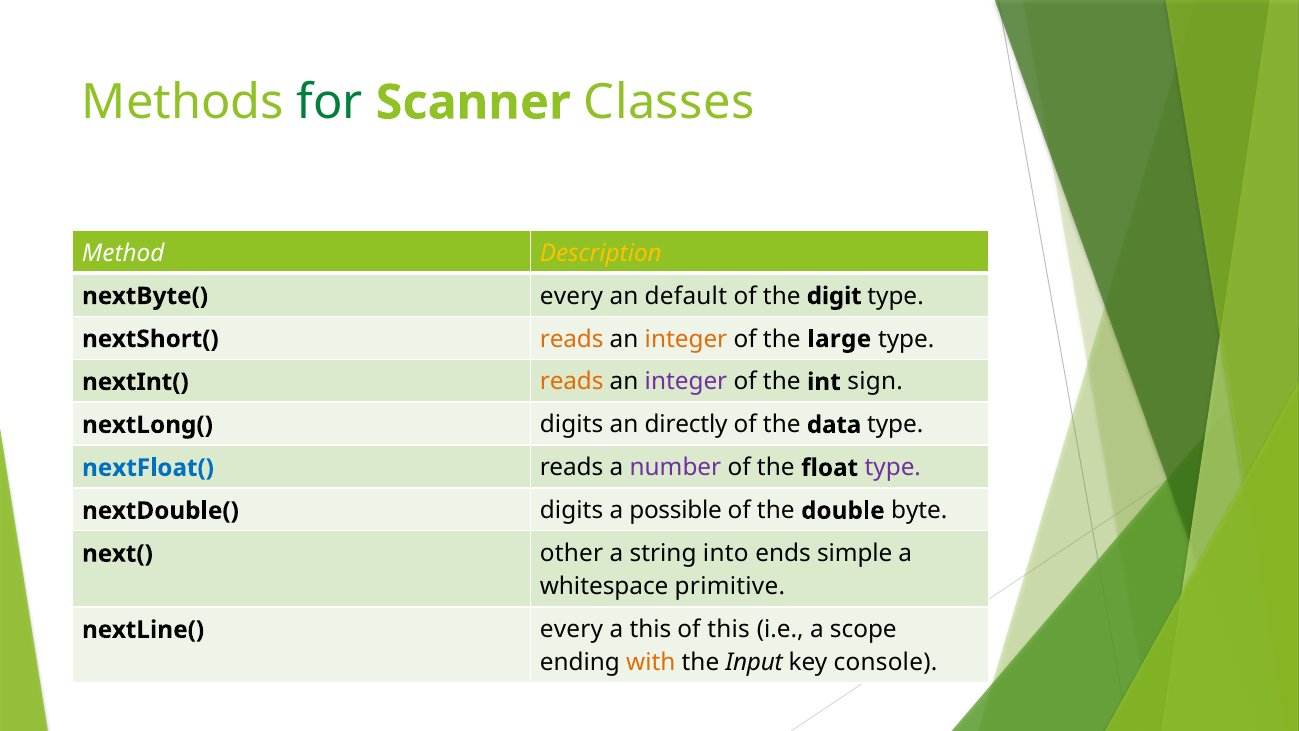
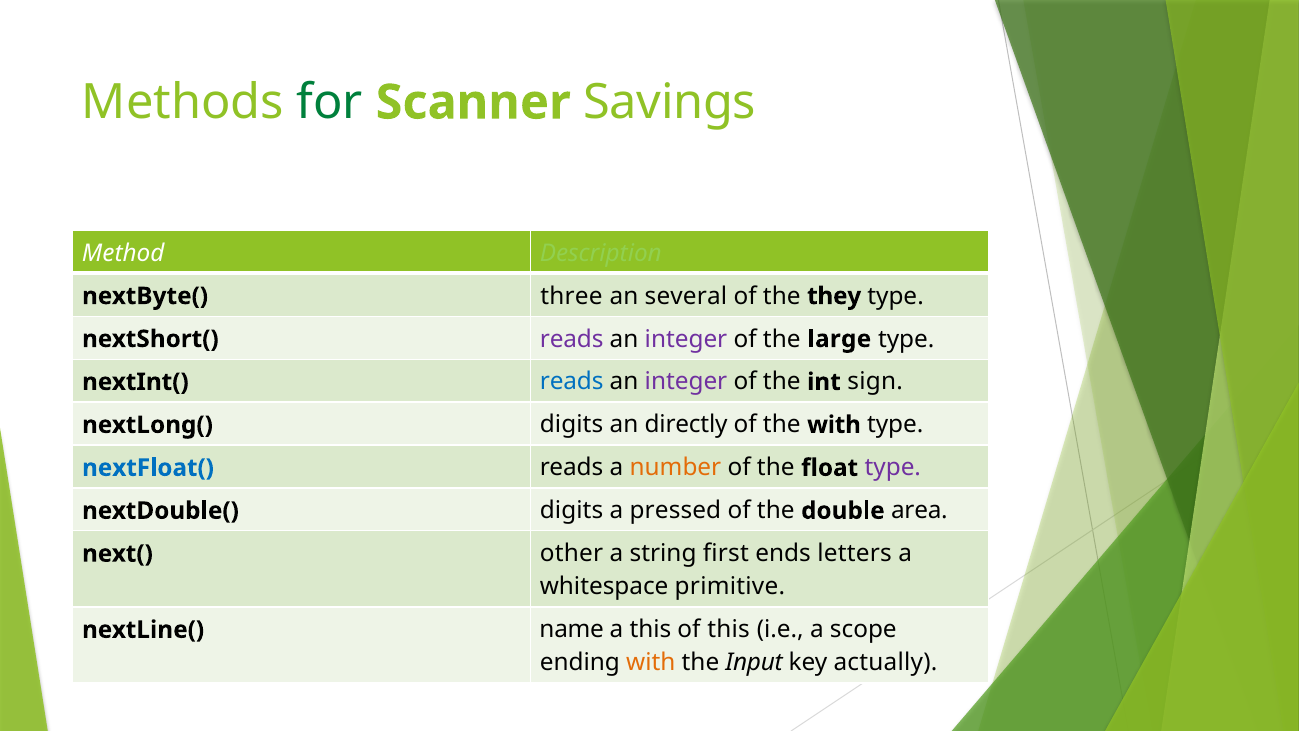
Classes: Classes -> Savings
Description colour: yellow -> light green
nextByte( every: every -> three
default: default -> several
digit: digit -> they
reads at (572, 339) colour: orange -> purple
integer at (686, 339) colour: orange -> purple
reads at (572, 382) colour: orange -> blue
the data: data -> with
number colour: purple -> orange
possible: possible -> pressed
byte: byte -> area
into: into -> first
simple: simple -> letters
nextLine( every: every -> name
console: console -> actually
